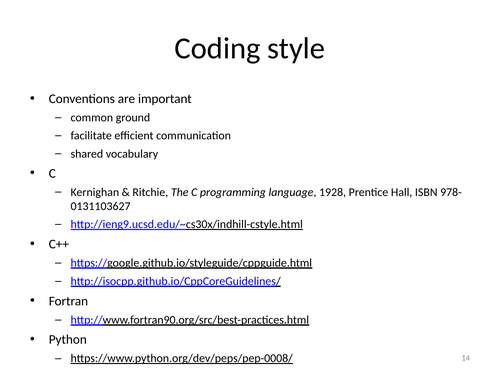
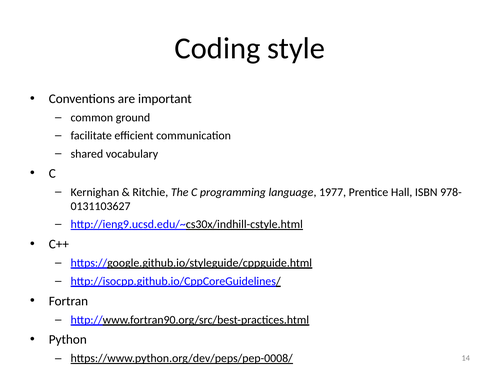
1928: 1928 -> 1977
